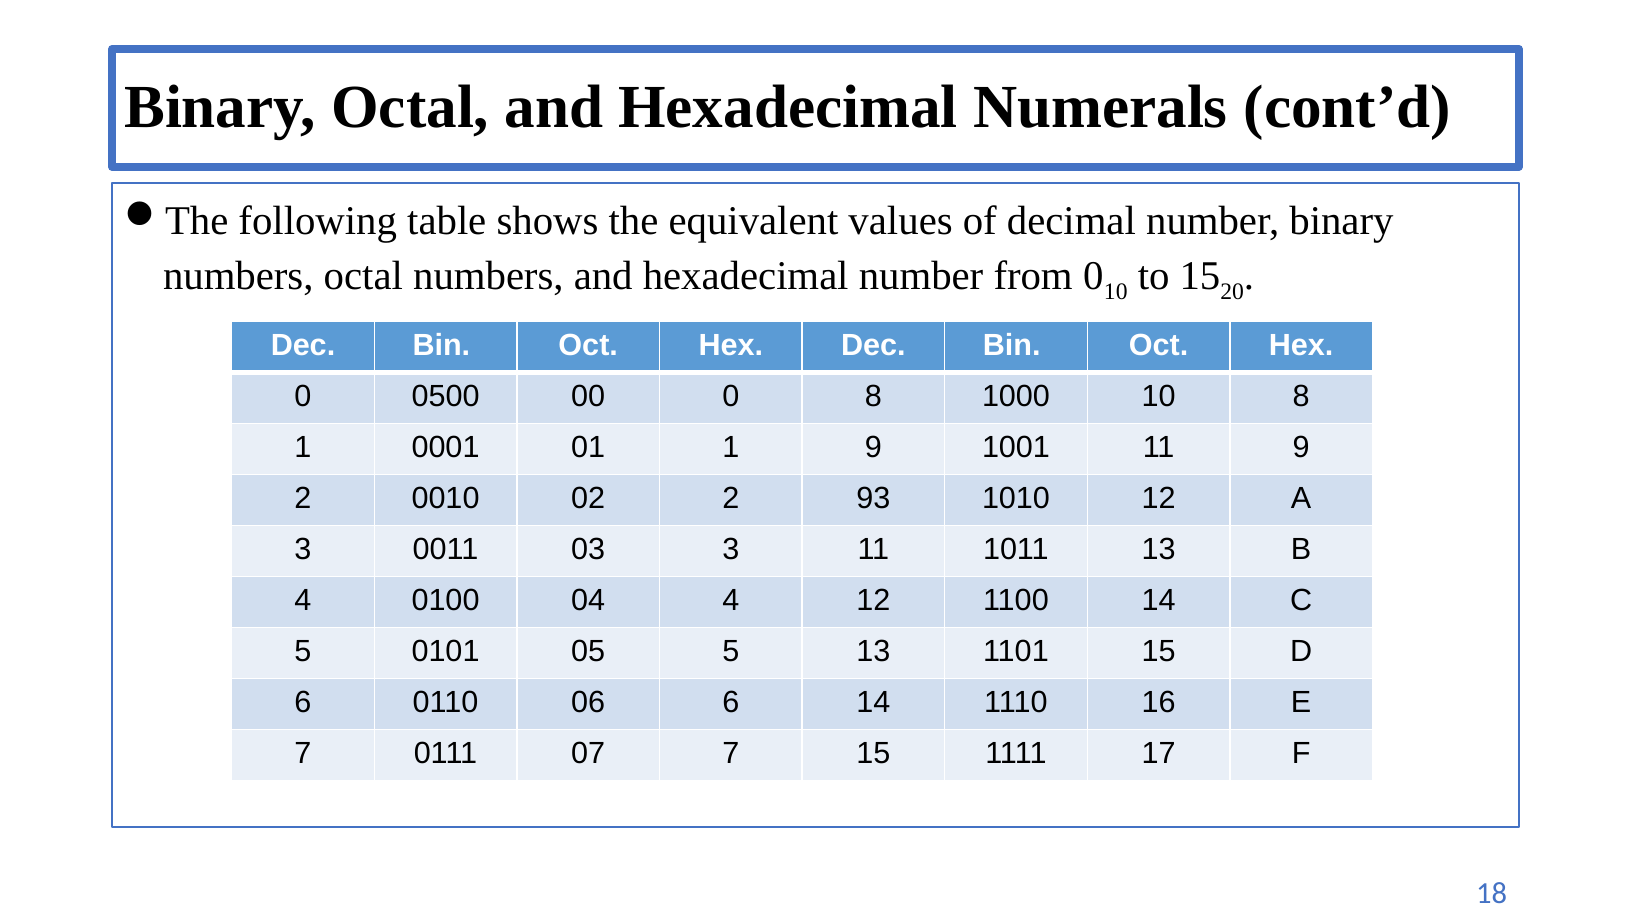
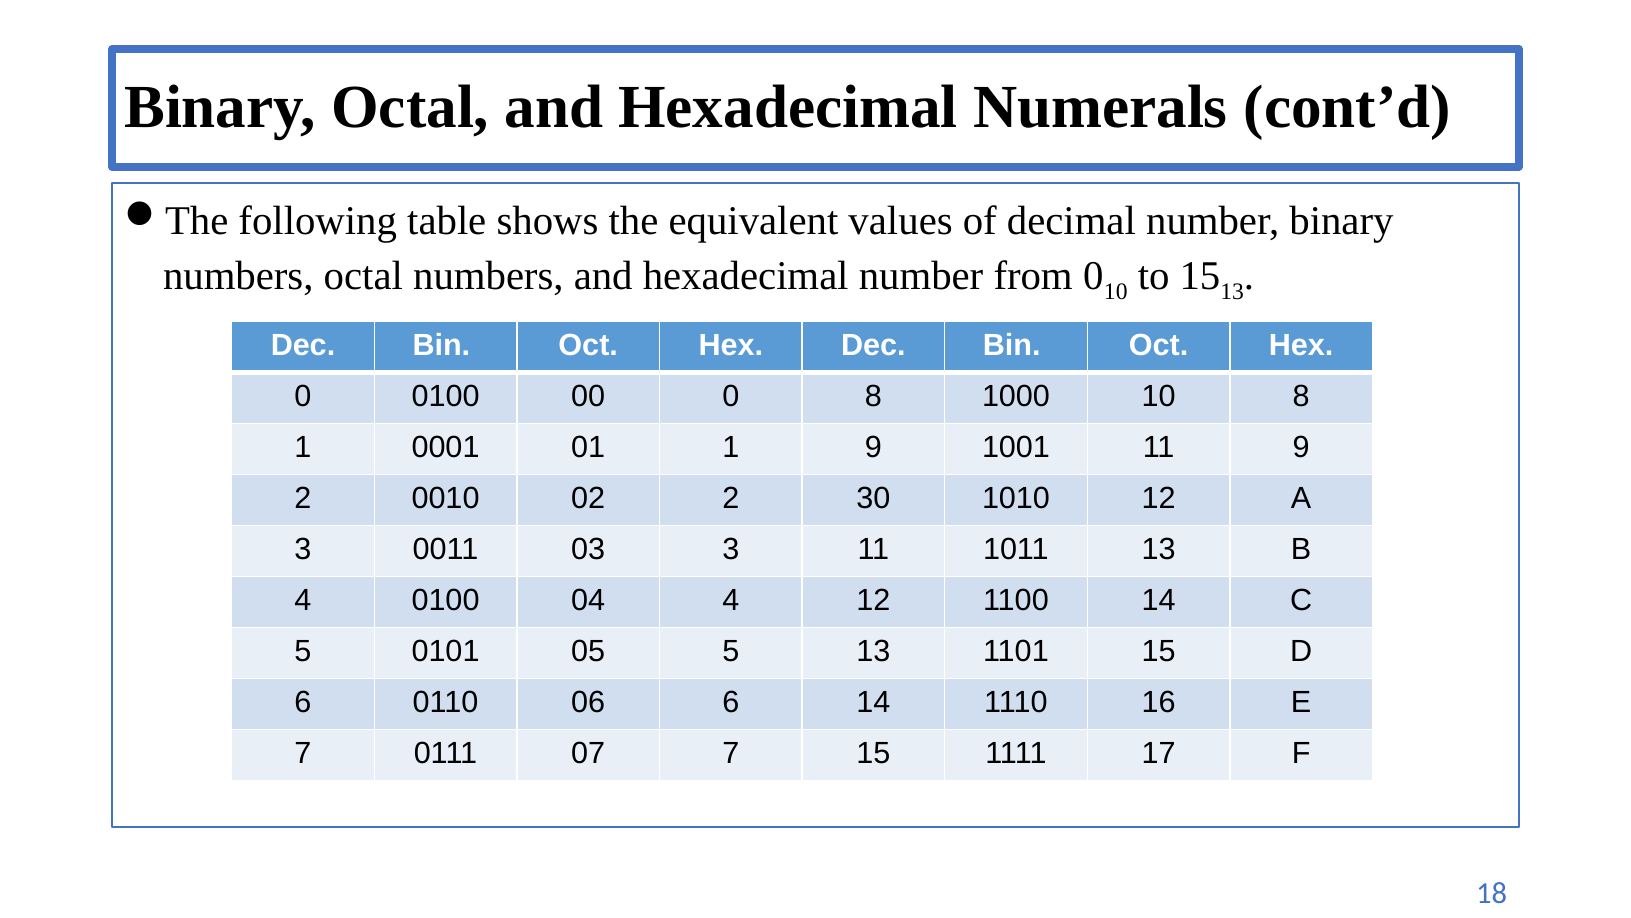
15 20: 20 -> 13
0 0500: 0500 -> 0100
93: 93 -> 30
